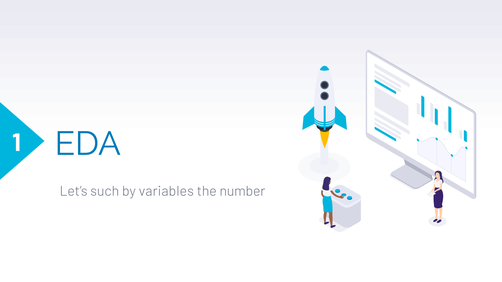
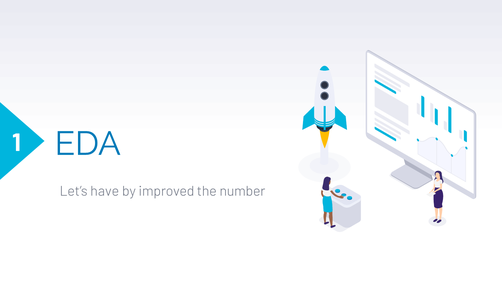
such: such -> have
variables: variables -> improved
